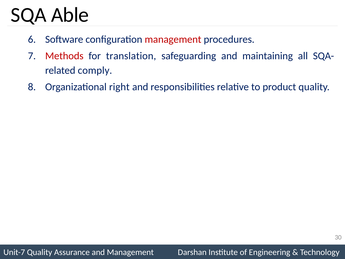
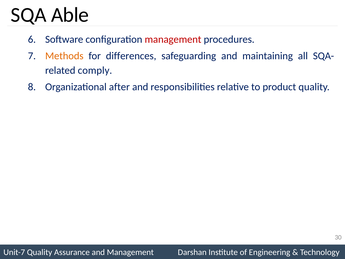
Methods colour: red -> orange
translation: translation -> differences
right: right -> after
